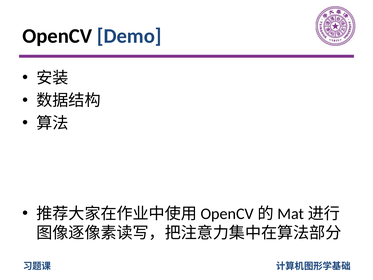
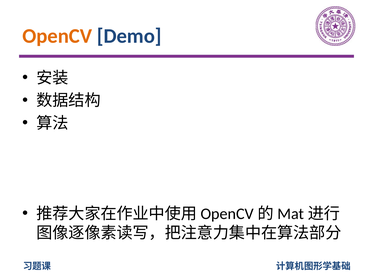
OpenCV colour: black -> orange
